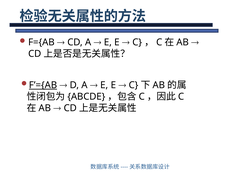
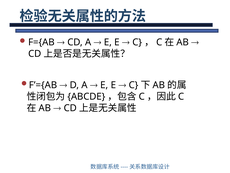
F’={AB underline: present -> none
